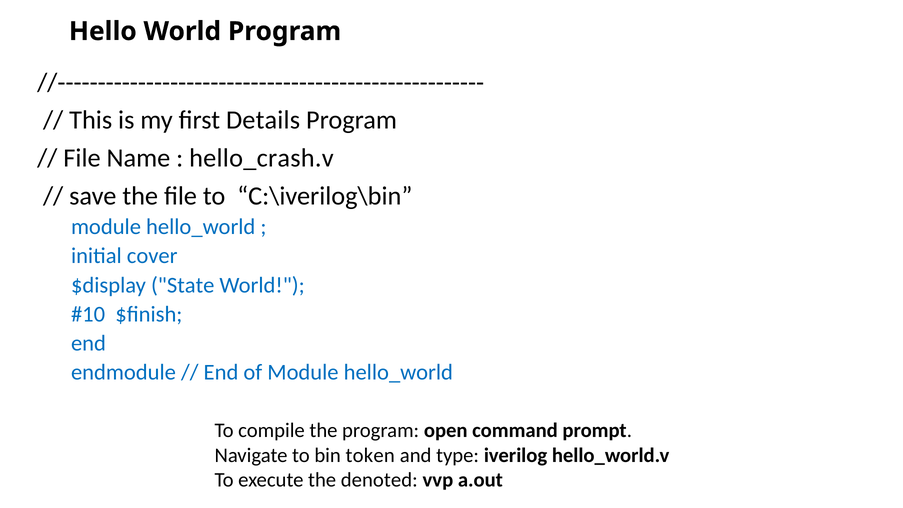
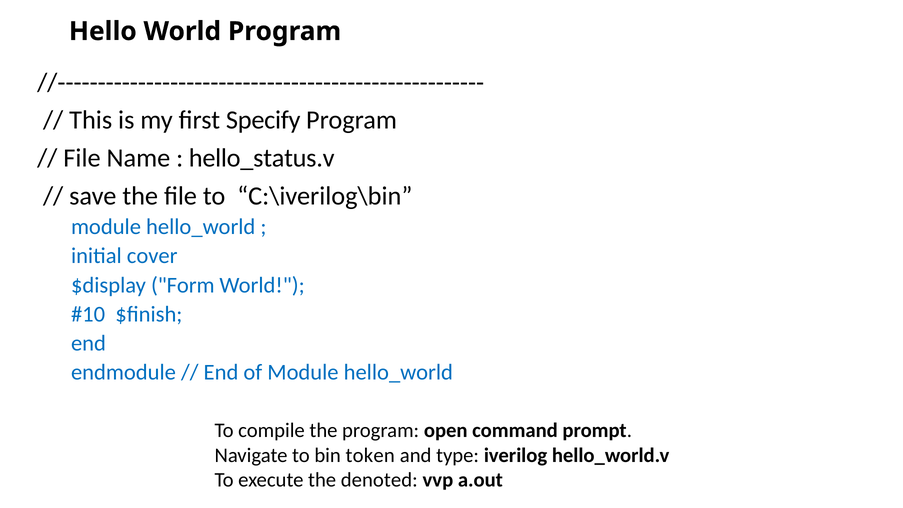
Details: Details -> Specify
hello_crash.v: hello_crash.v -> hello_status.v
State: State -> Form
